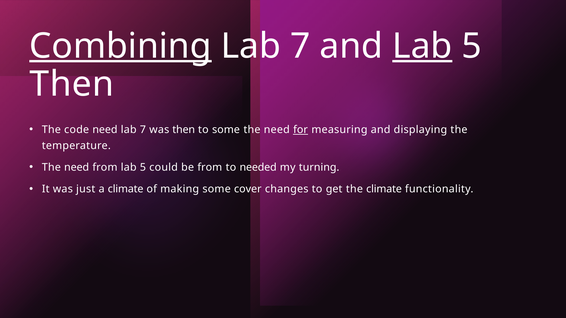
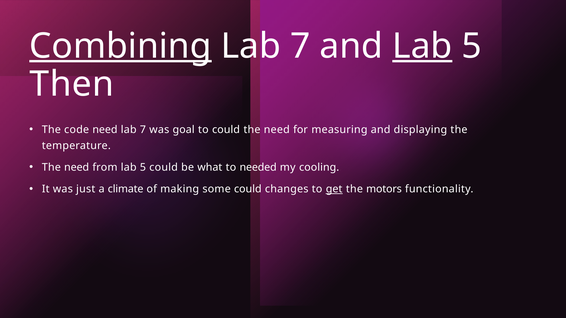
was then: then -> goal
to some: some -> could
for underline: present -> none
be from: from -> what
turning: turning -> cooling
some cover: cover -> could
get underline: none -> present
the climate: climate -> motors
